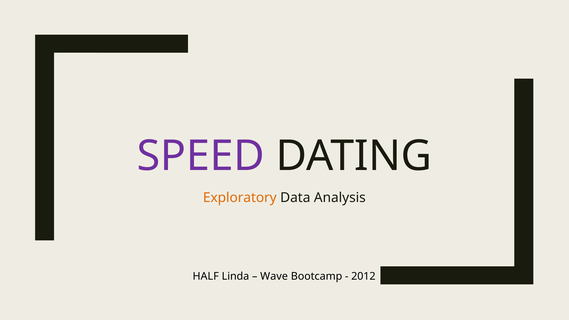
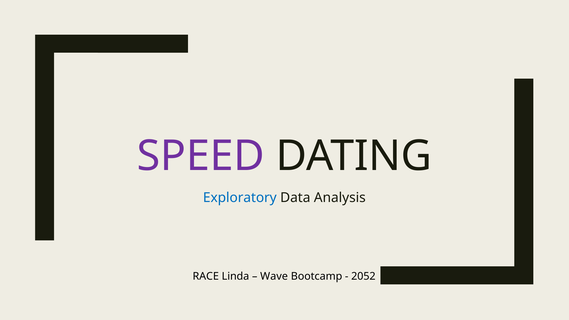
Exploratory colour: orange -> blue
HALF: HALF -> RACE
2012: 2012 -> 2052
